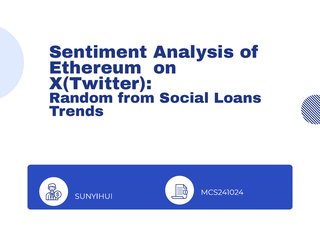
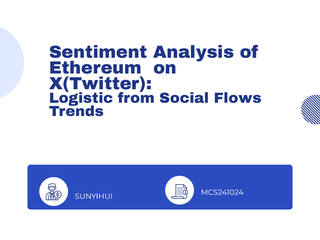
Random: Random -> Logistic
Loans: Loans -> Flows
